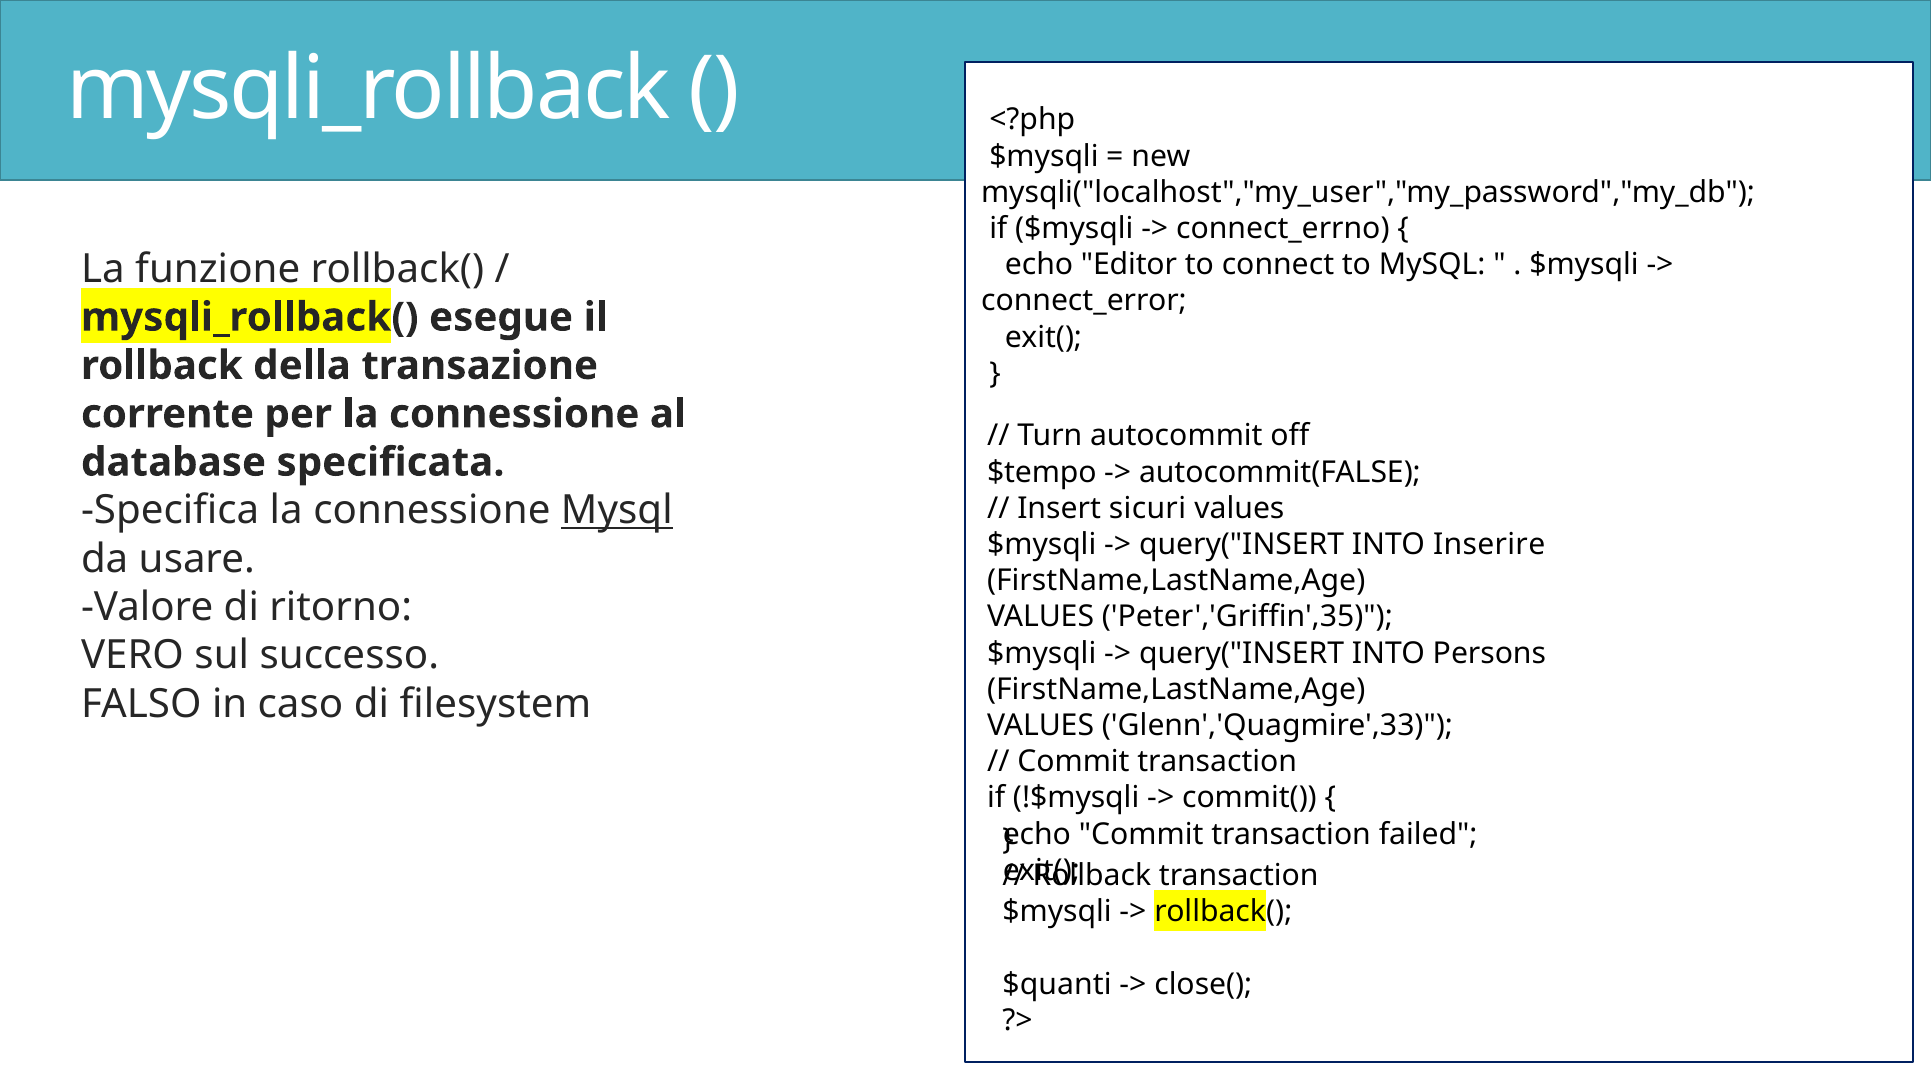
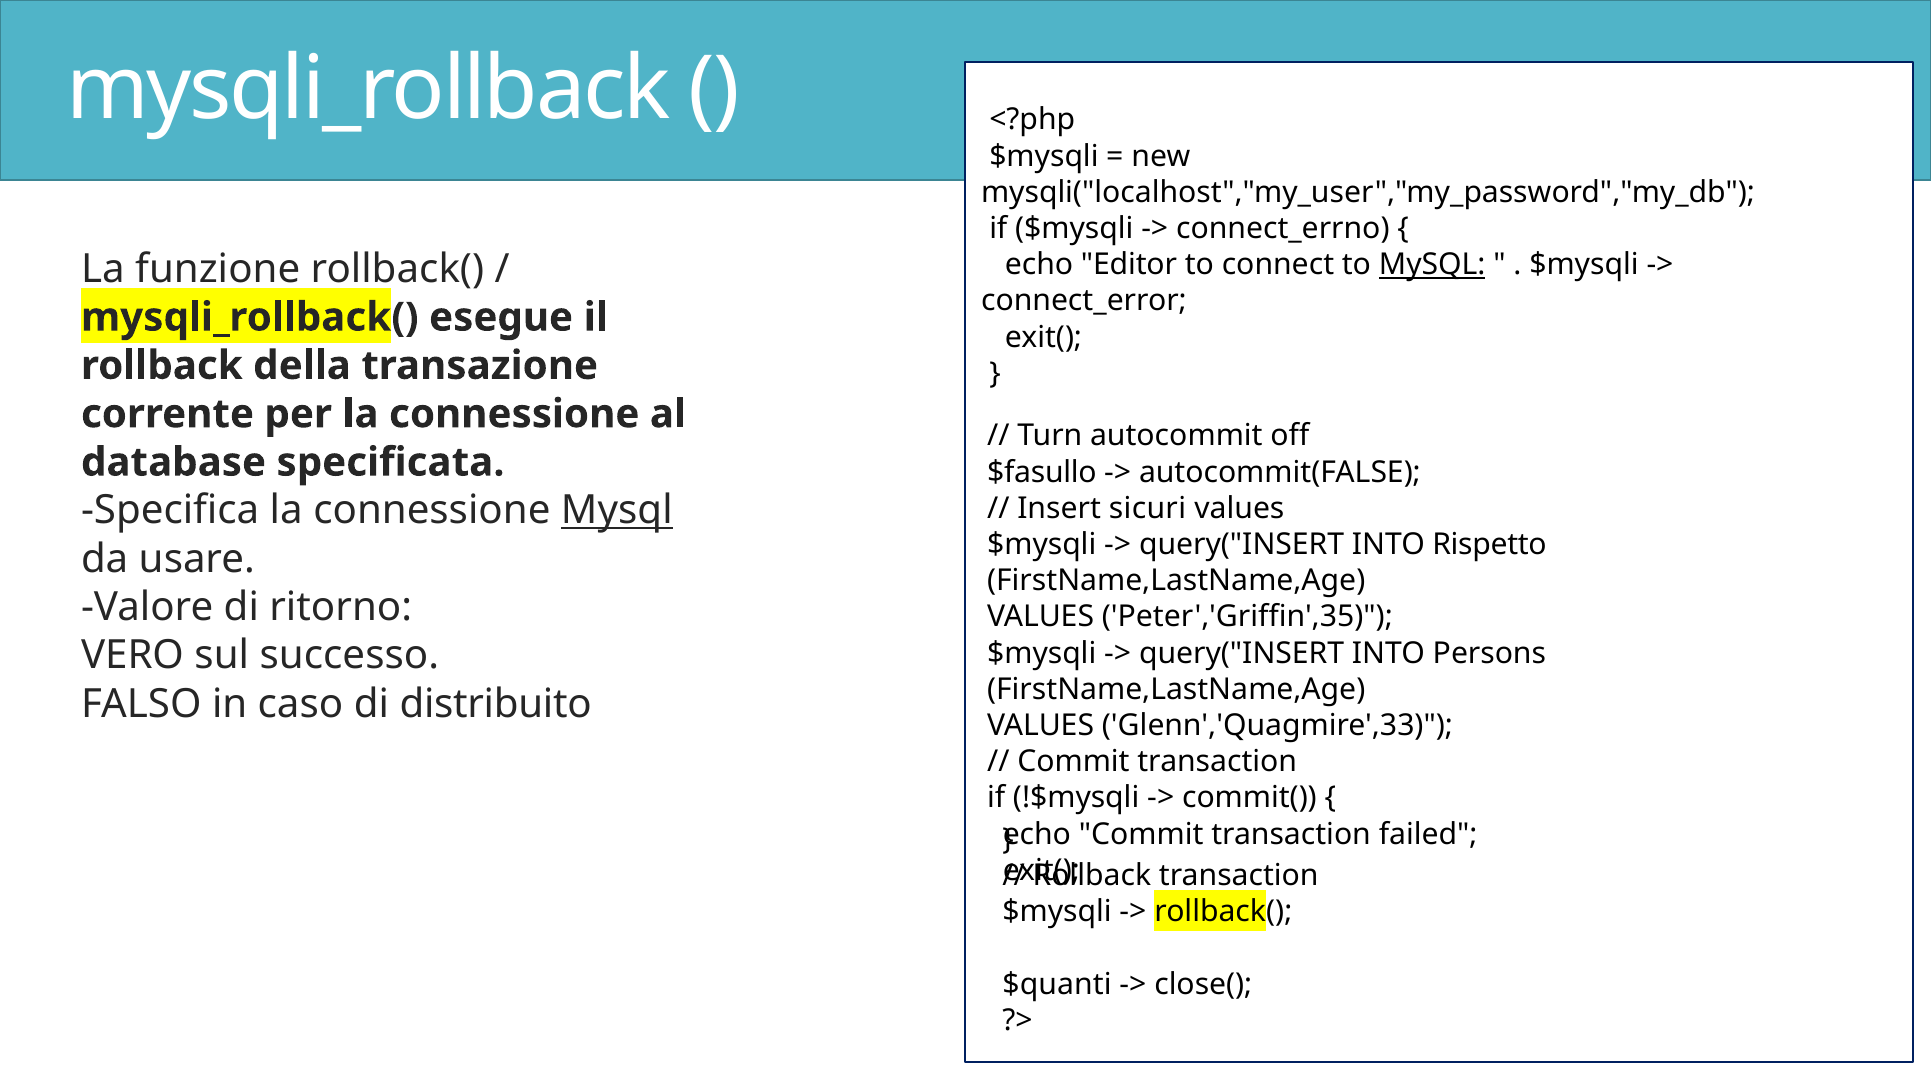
MySQL at (1432, 265) underline: none -> present
$tempo: $tempo -> $fasullo
Inserire: Inserire -> Rispetto
filesystem: filesystem -> distribuito
